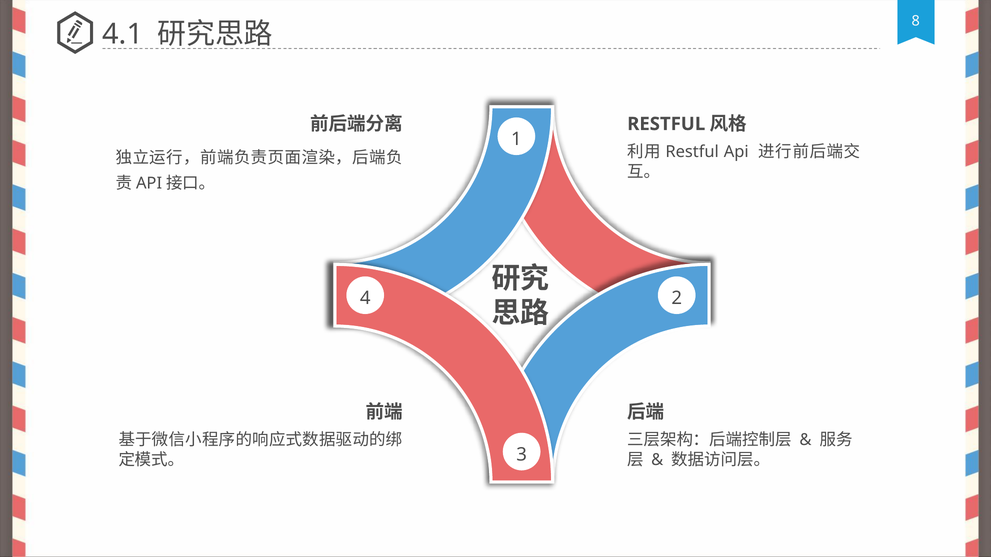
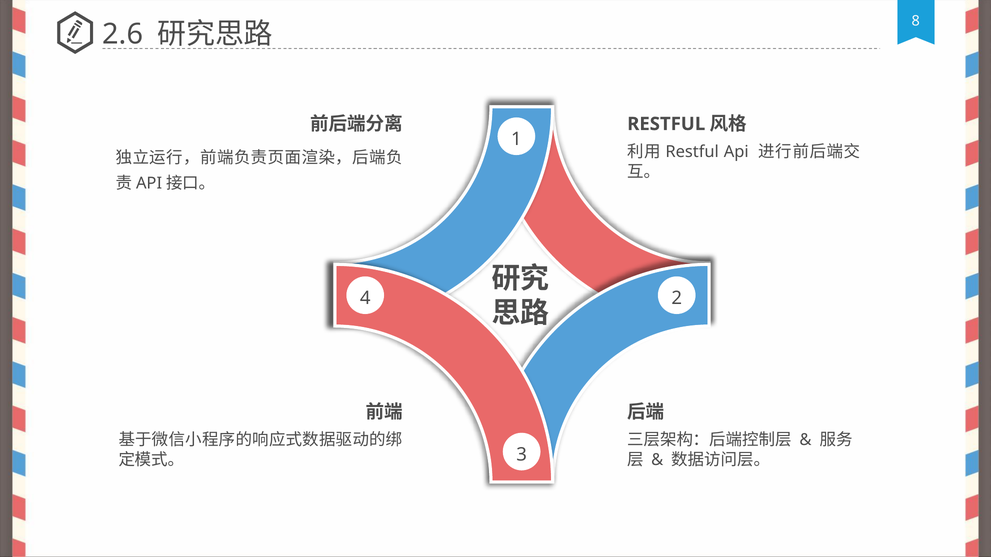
4.1: 4.1 -> 2.6
